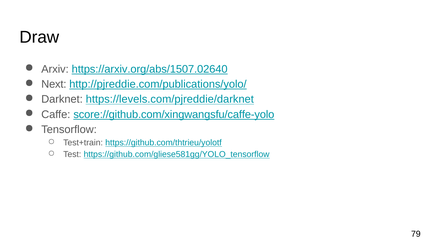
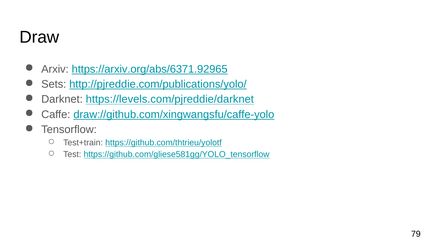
https://arxiv.org/abs/1507.02640: https://arxiv.org/abs/1507.02640 -> https://arxiv.org/abs/6371.92965
Next: Next -> Sets
score://github.com/xingwangsfu/caffe-yolo: score://github.com/xingwangsfu/caffe-yolo -> draw://github.com/xingwangsfu/caffe-yolo
